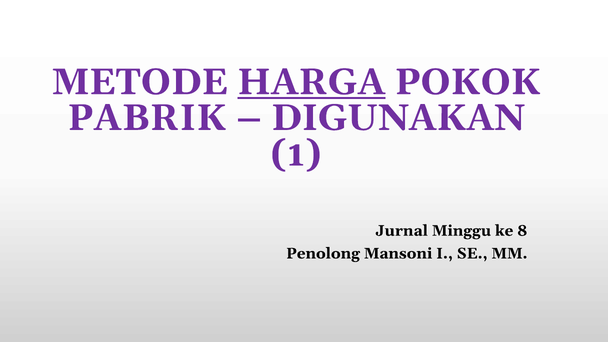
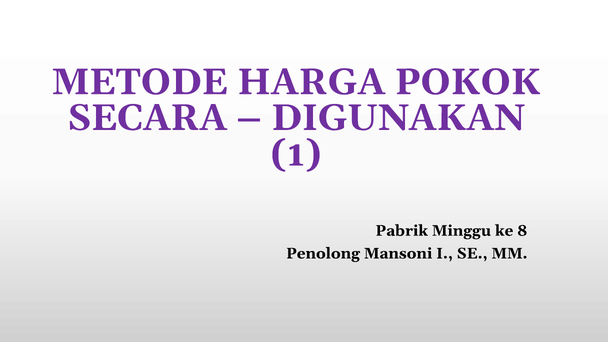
HARGA underline: present -> none
PABRIK: PABRIK -> SECARA
Jurnal: Jurnal -> Pabrik
